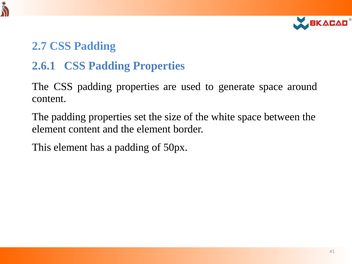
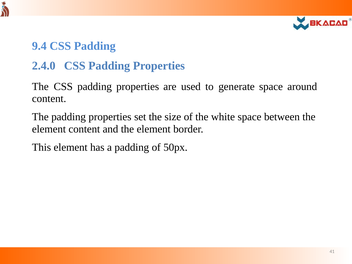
2.7: 2.7 -> 9.4
2.6.1: 2.6.1 -> 2.4.0
